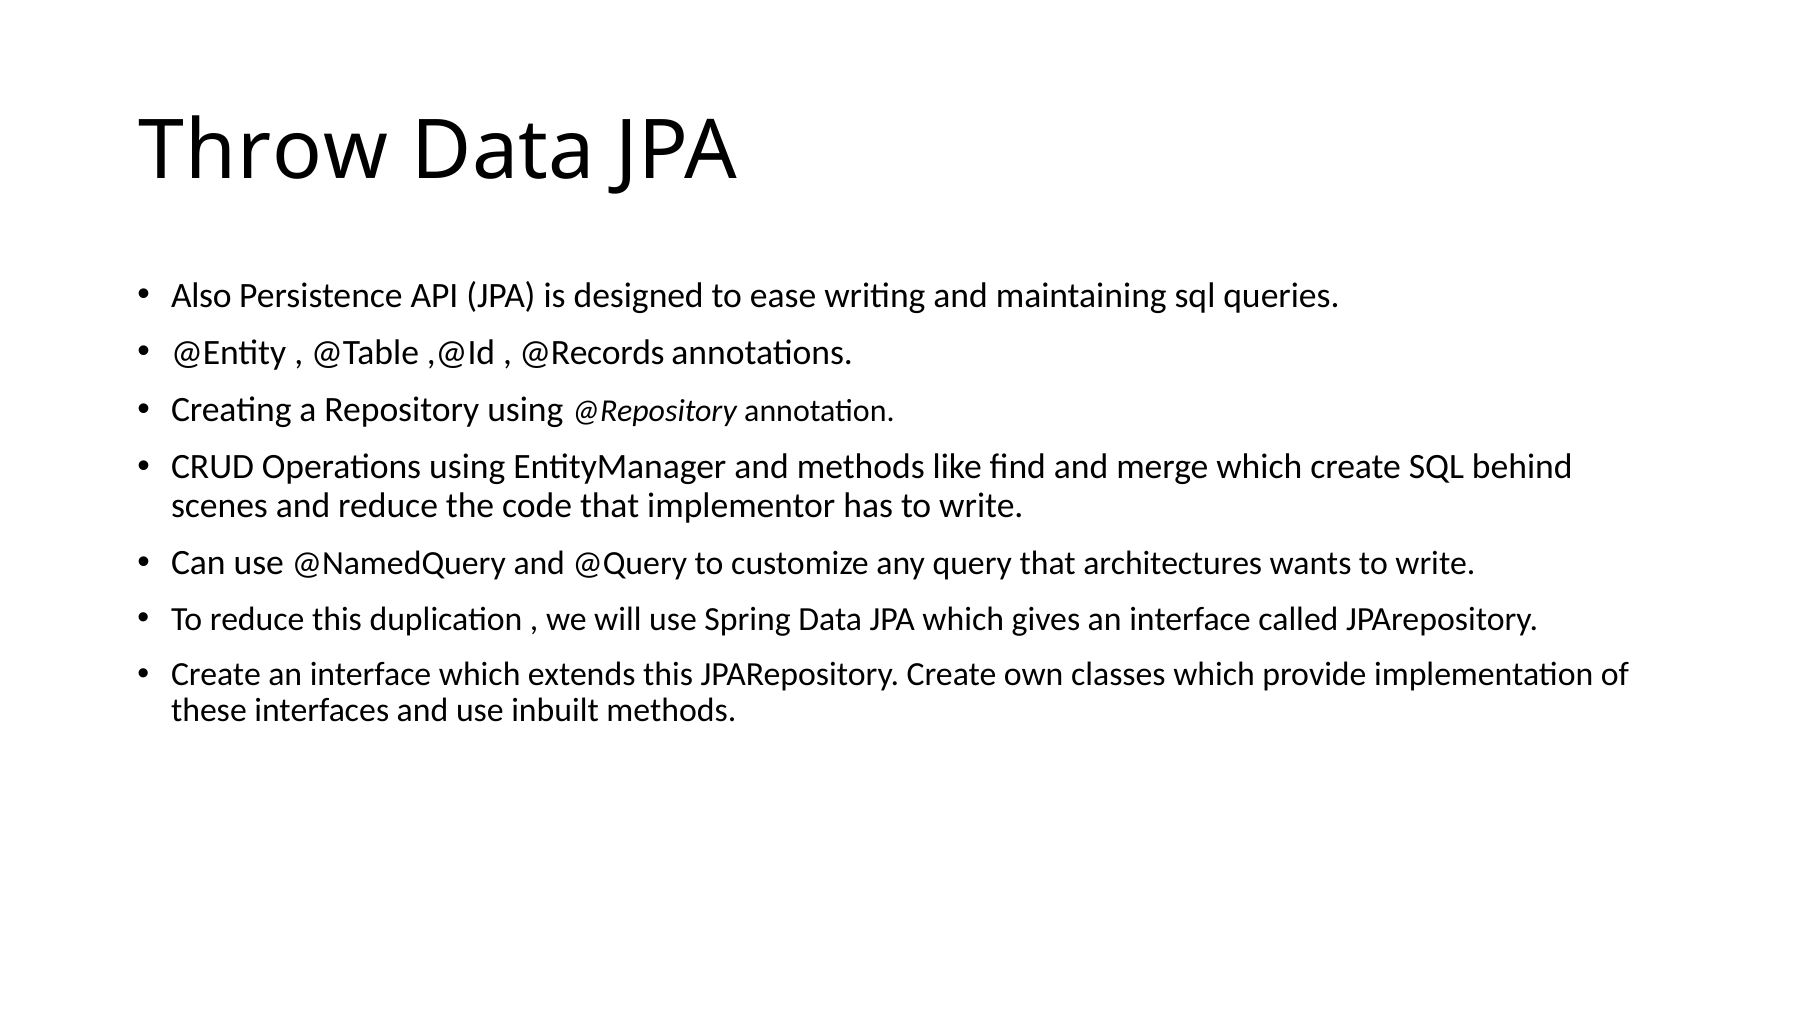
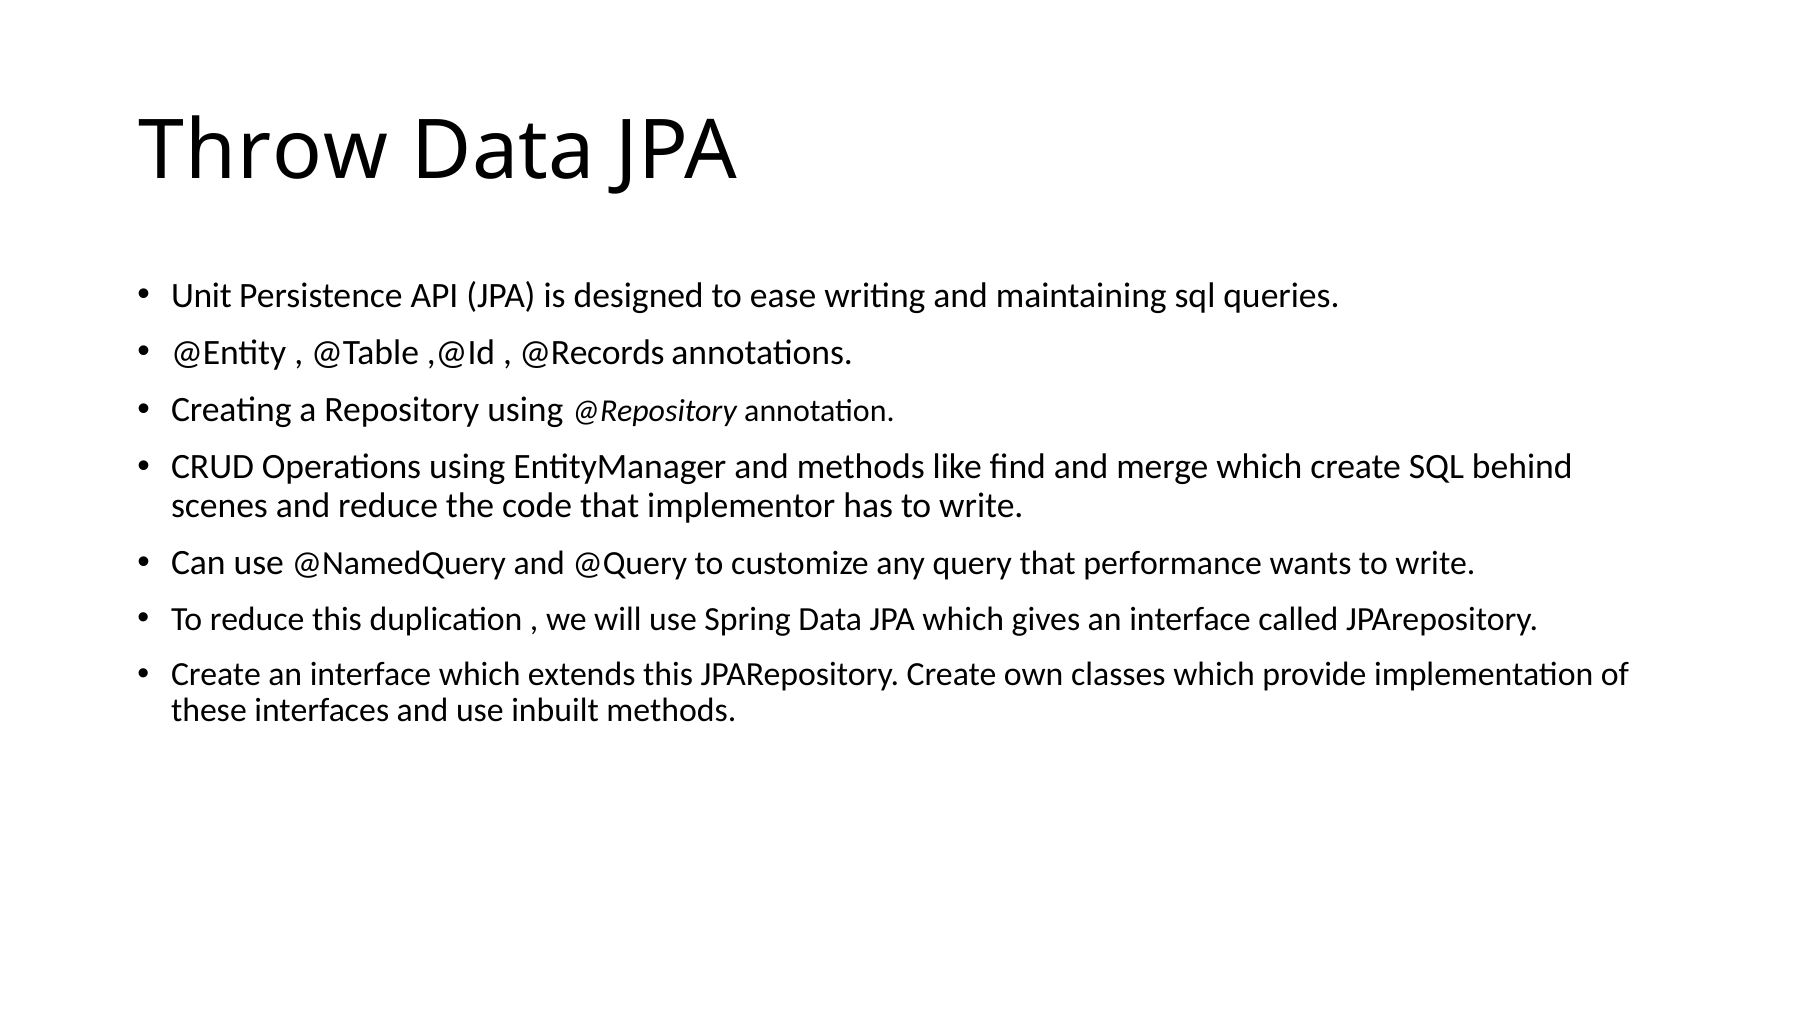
Also: Also -> Unit
architectures: architectures -> performance
